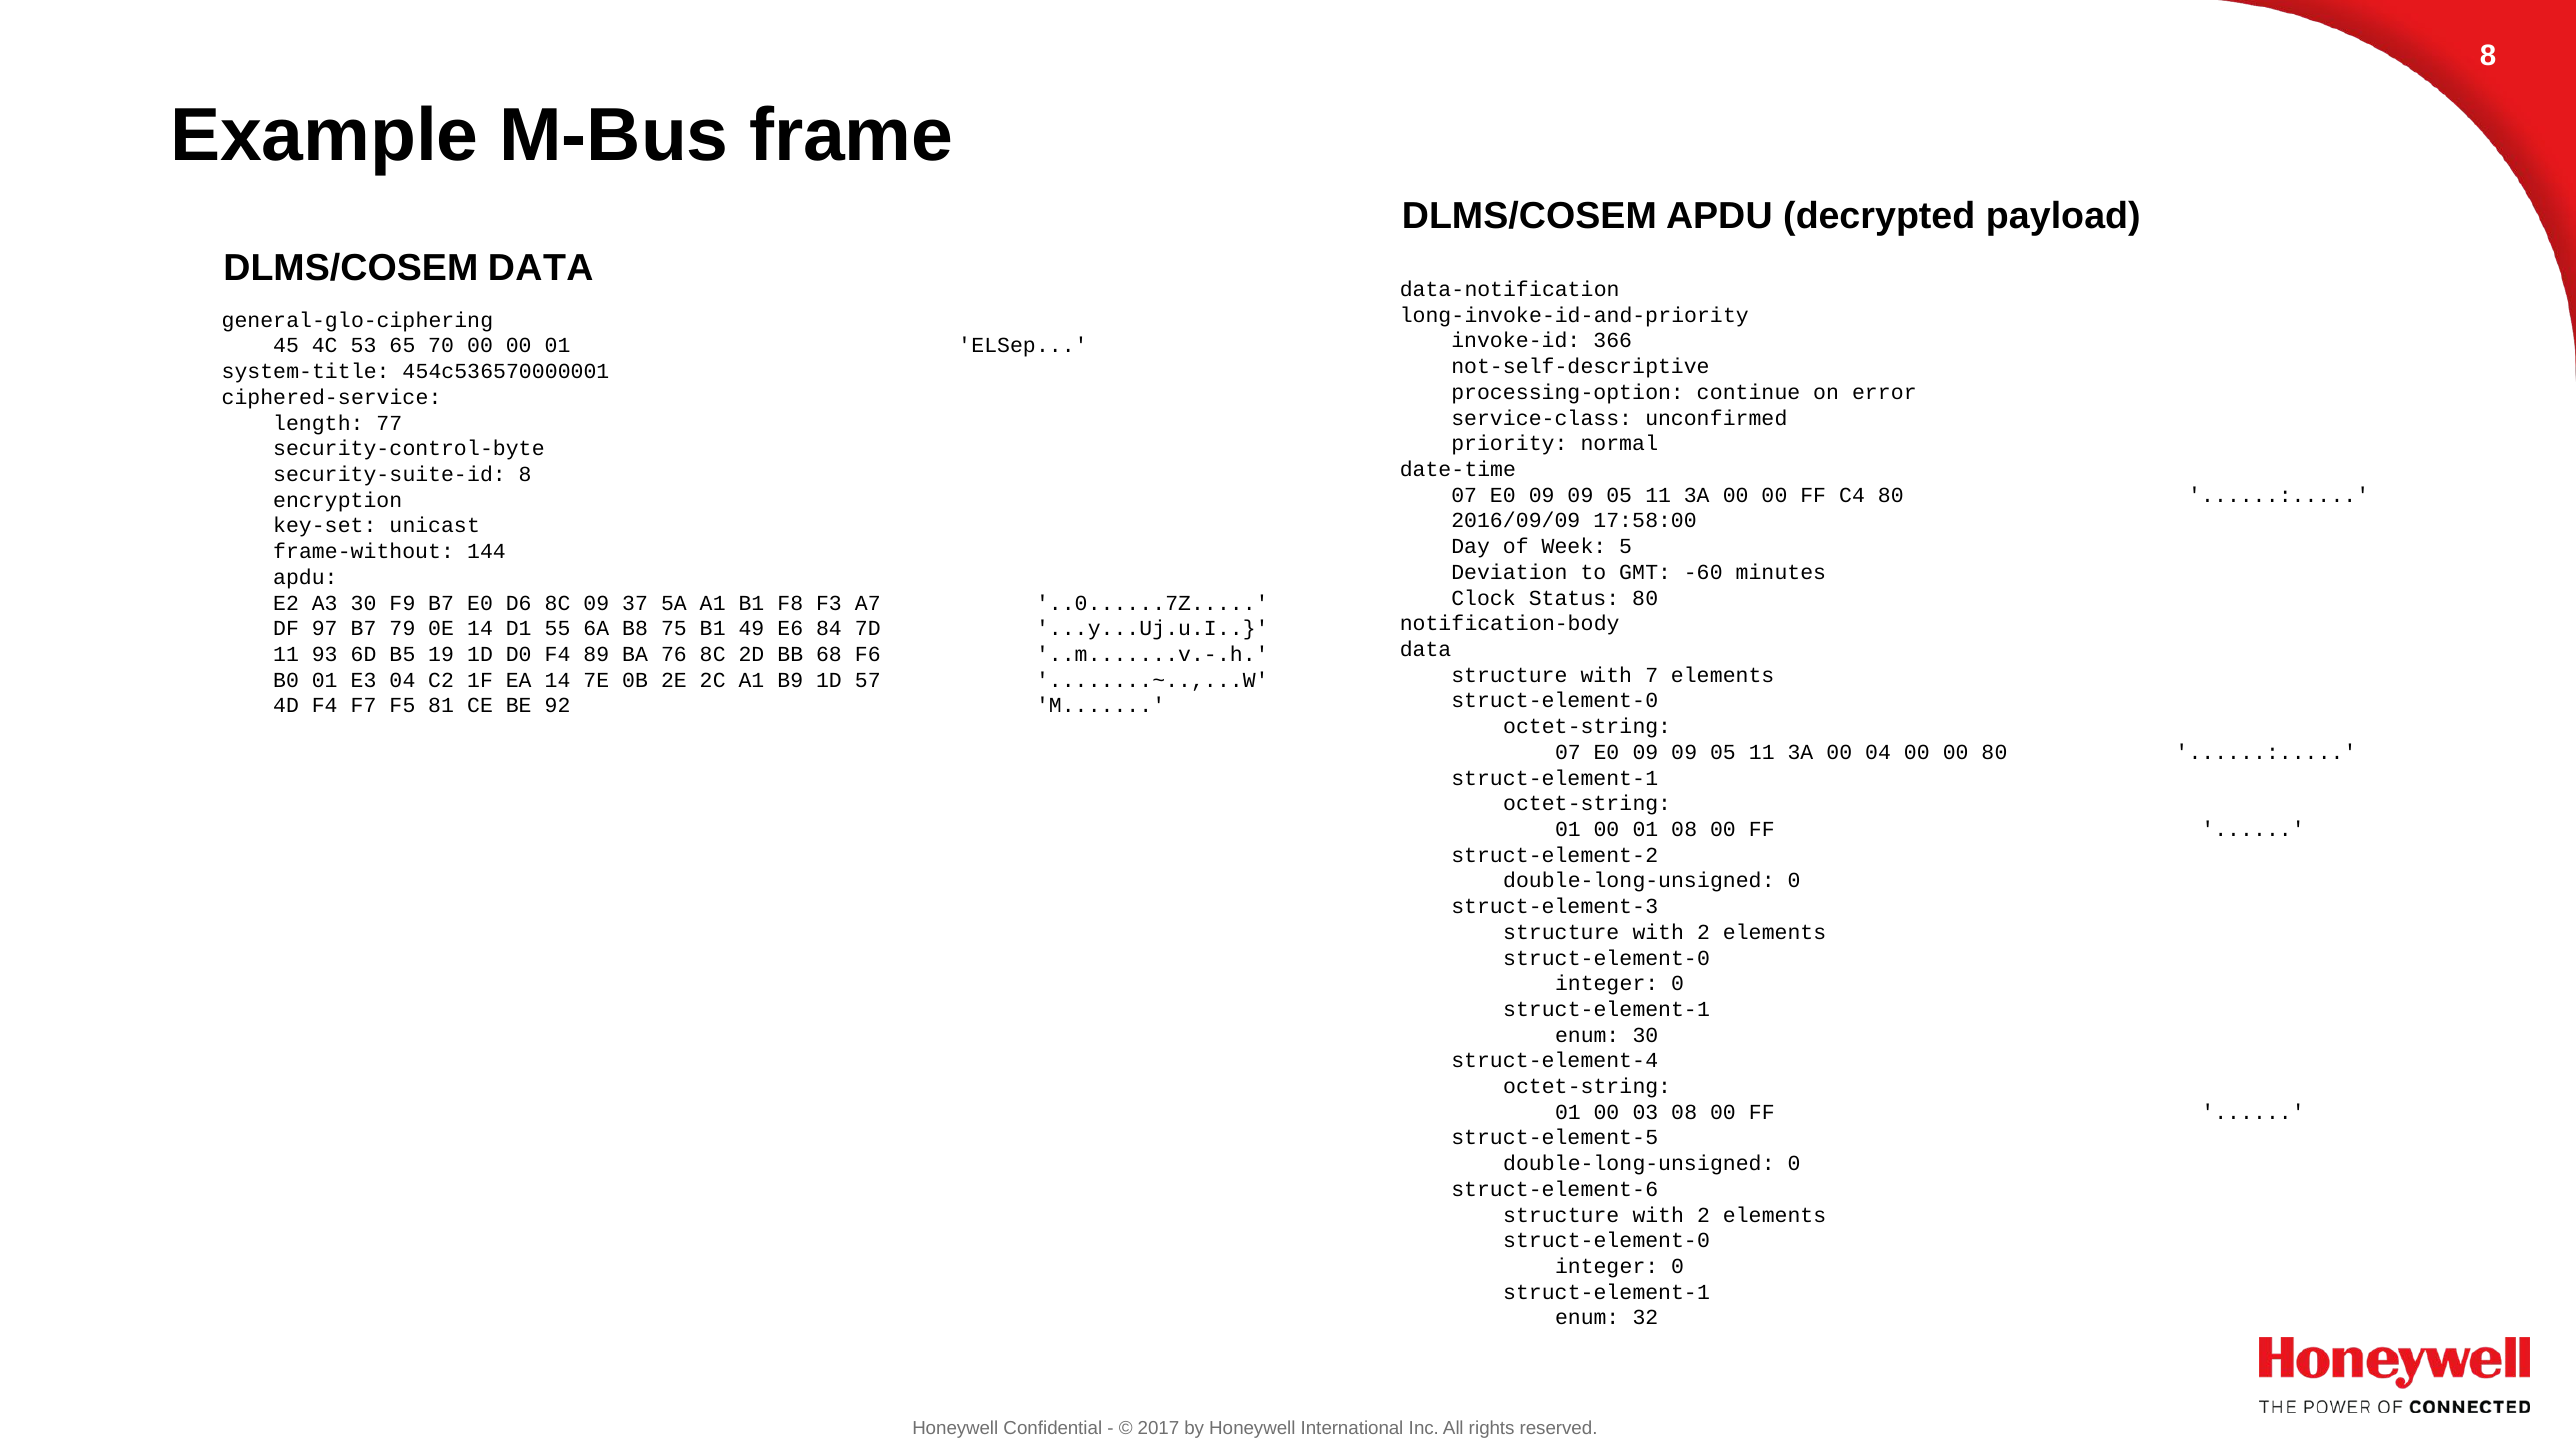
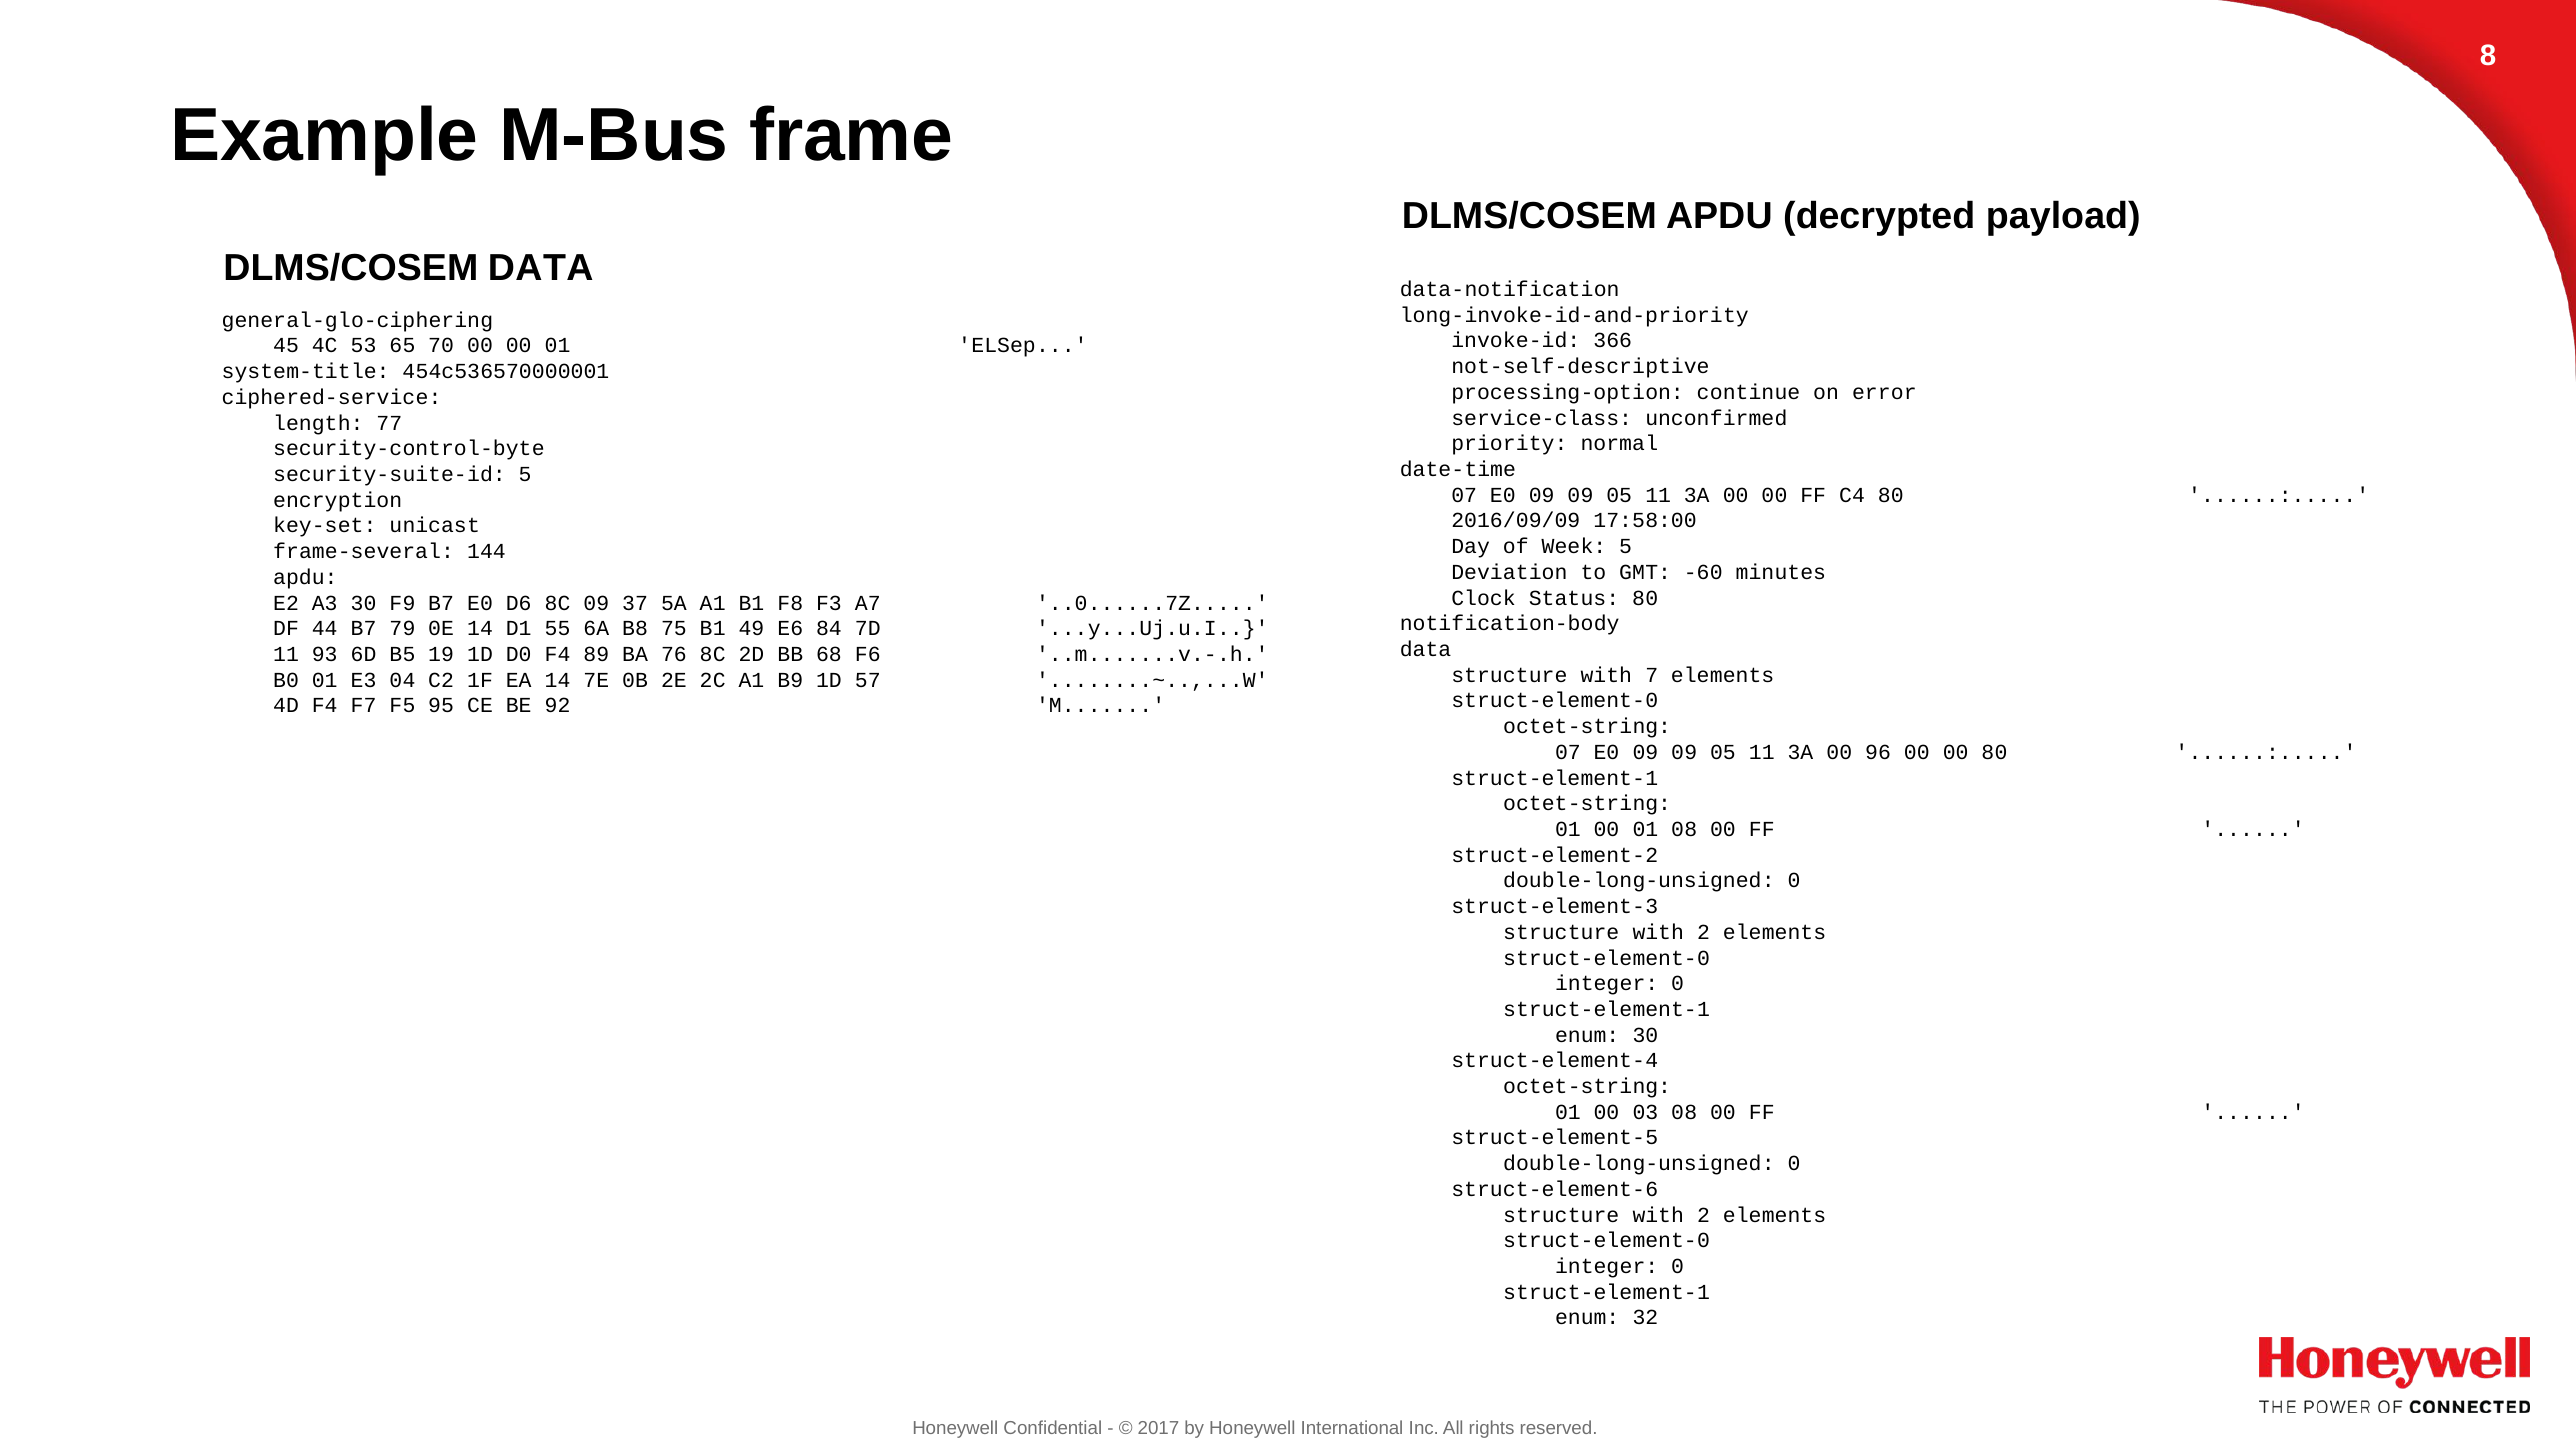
security-suite-id 8: 8 -> 5
frame-without: frame-without -> frame-several
97: 97 -> 44
81: 81 -> 95
00 04: 04 -> 96
